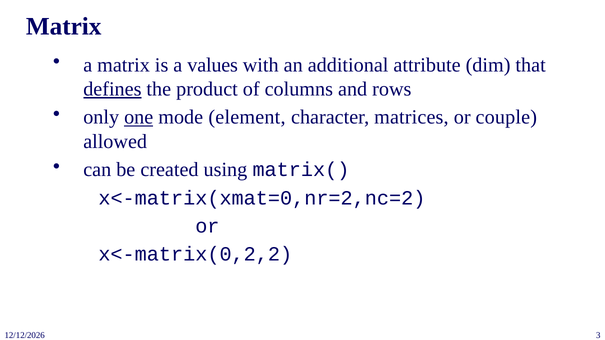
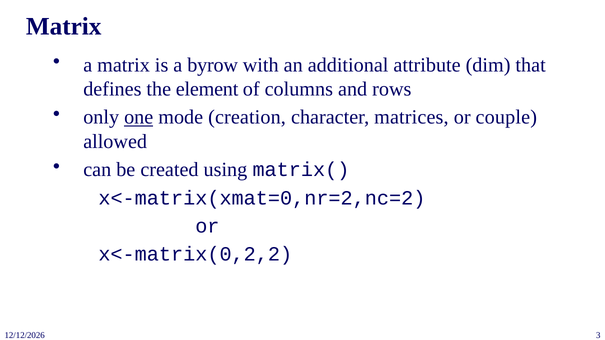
values: values -> byrow
defines underline: present -> none
product: product -> element
element: element -> creation
